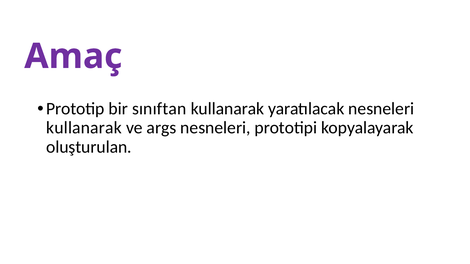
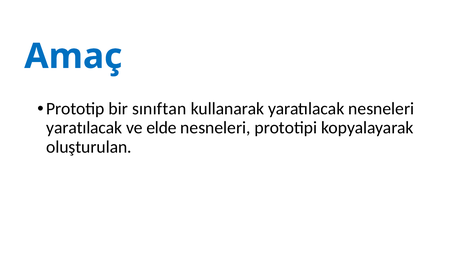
Amaç colour: purple -> blue
kullanarak at (84, 128): kullanarak -> yaratılacak
args: args -> elde
